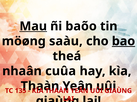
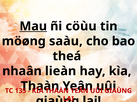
baõo: baõo -> cöùu
bao underline: present -> none
cuûa: cuûa -> lieàn
